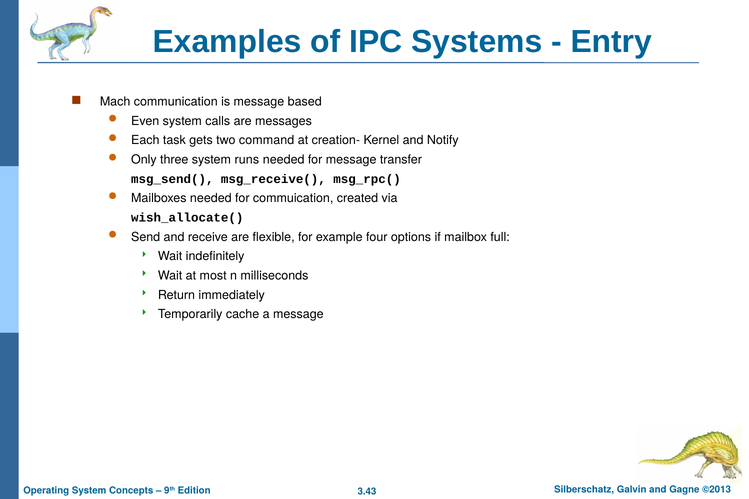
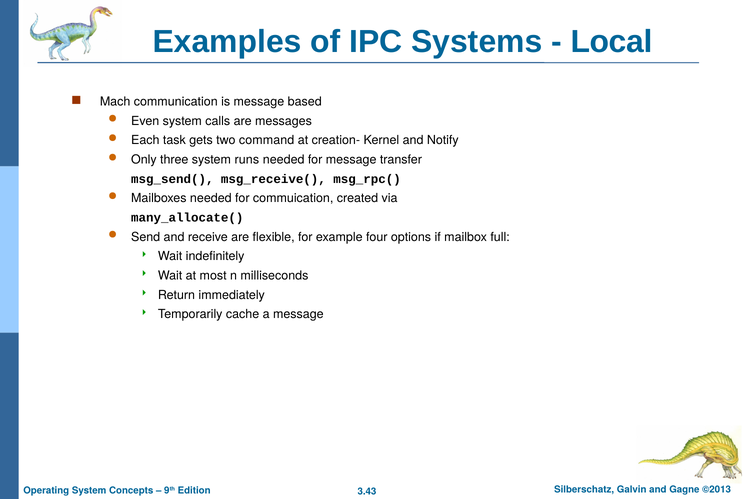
Entry: Entry -> Local
wish_allocate(: wish_allocate( -> many_allocate(
